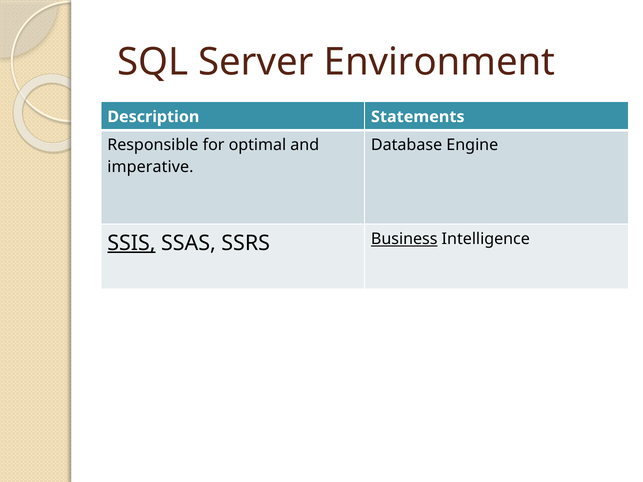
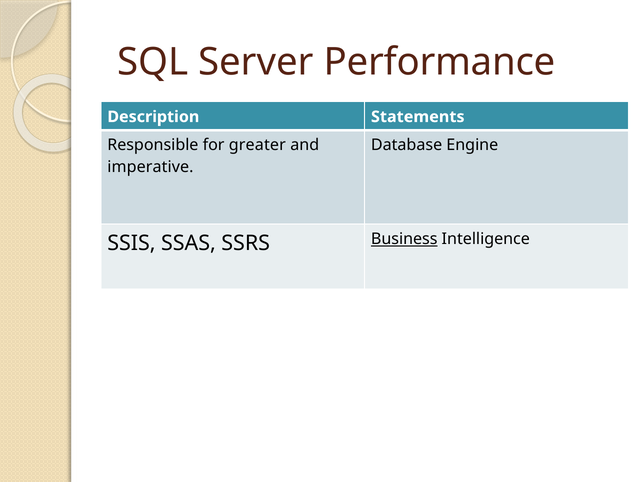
Environment: Environment -> Performance
optimal: optimal -> greater
SSIS underline: present -> none
